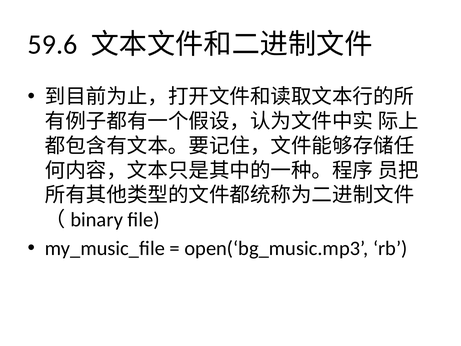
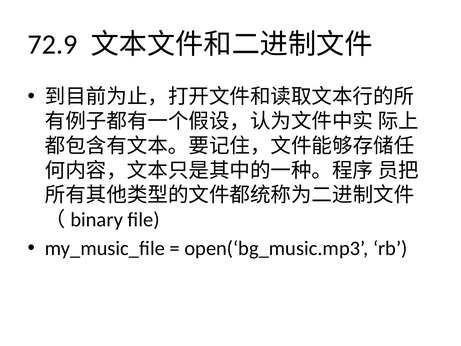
59.6: 59.6 -> 72.9
